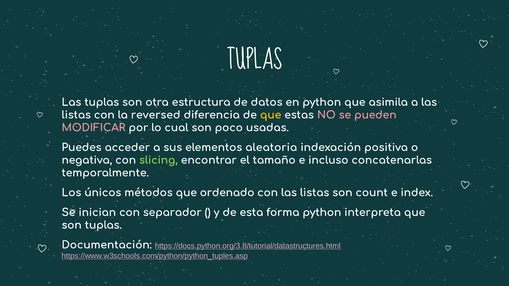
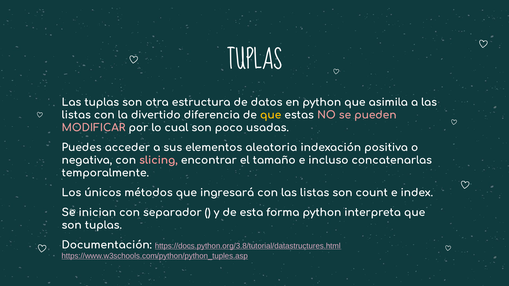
reversed: reversed -> divertido
slicing colour: light green -> pink
ordenado: ordenado -> ingresará
